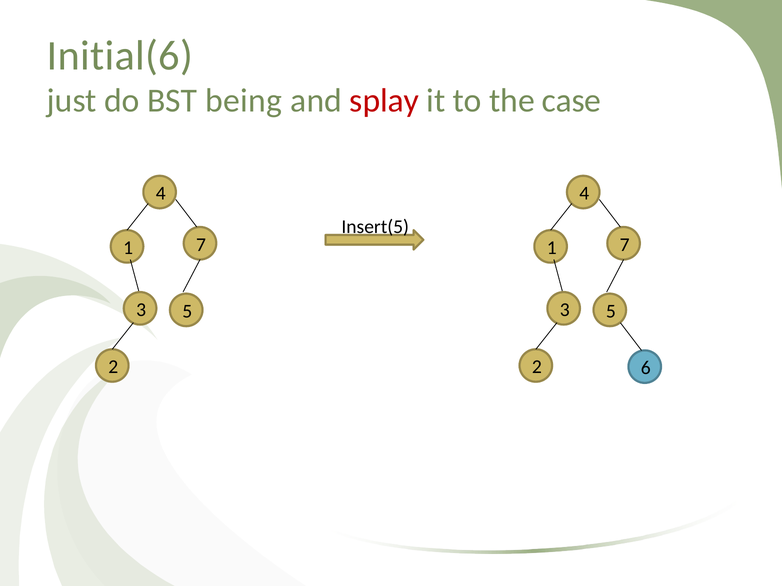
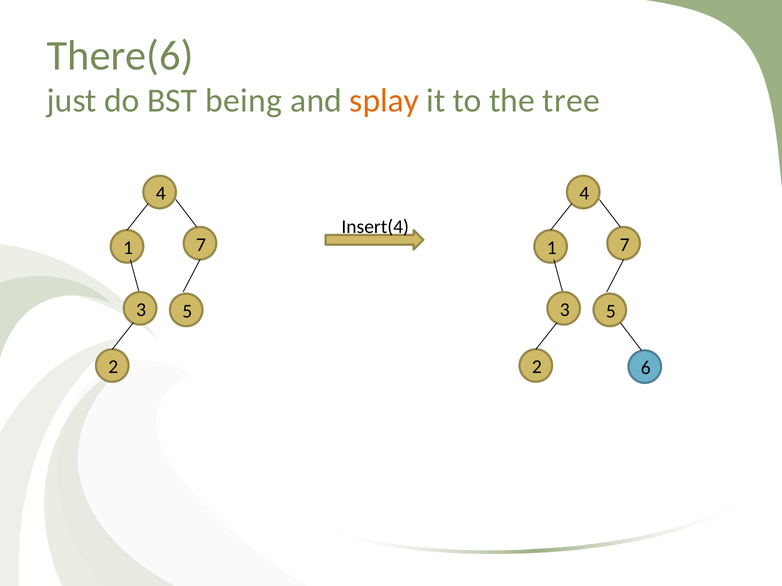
Initial(6: Initial(6 -> There(6
splay colour: red -> orange
case: case -> tree
Insert(5: Insert(5 -> Insert(4
